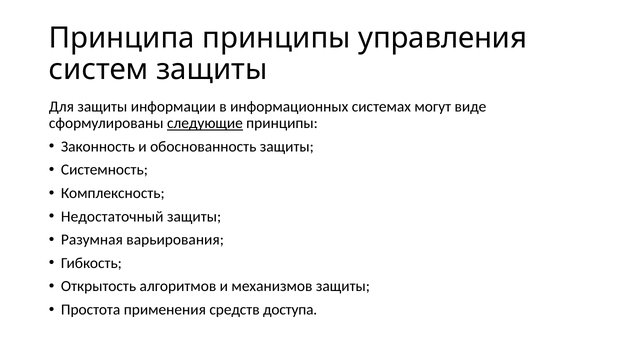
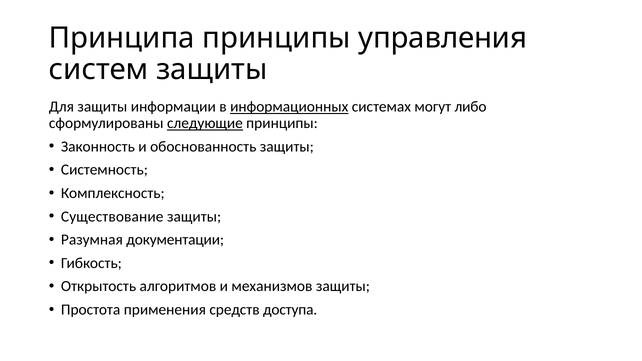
информационных underline: none -> present
виде: виде -> либо
Недостаточный: Недостаточный -> Существование
варьирования: варьирования -> документации
